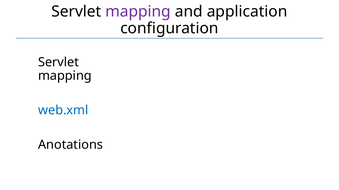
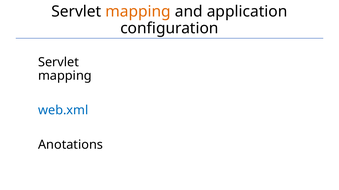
mapping at (138, 12) colour: purple -> orange
